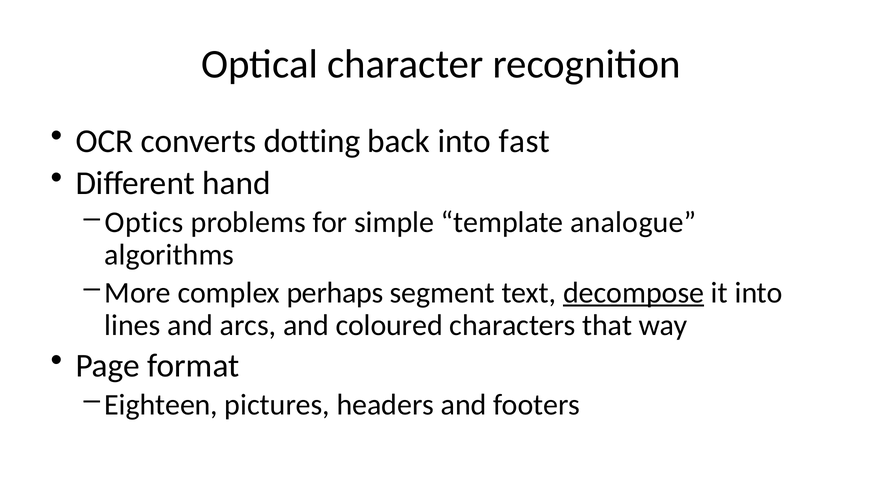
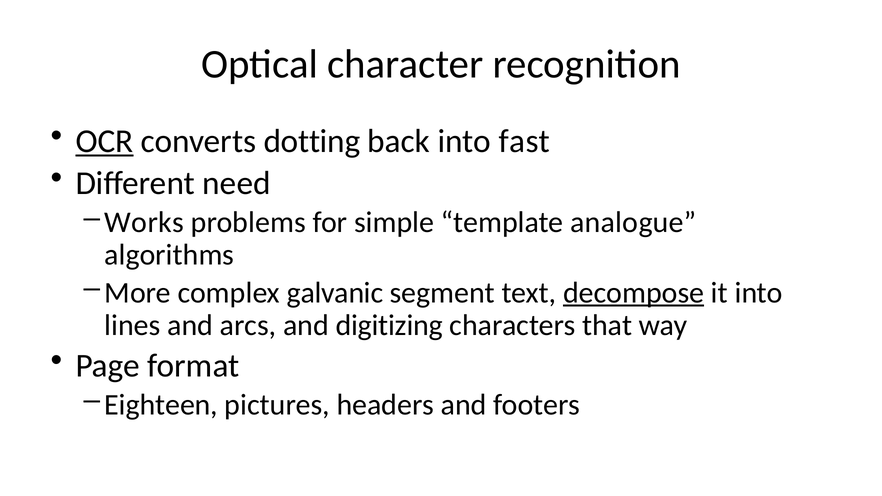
OCR underline: none -> present
hand: hand -> need
Optics: Optics -> Works
perhaps: perhaps -> galvanic
coloured: coloured -> digitizing
